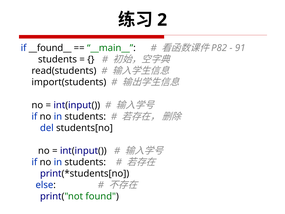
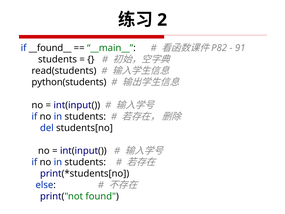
import(students: import(students -> python(students
